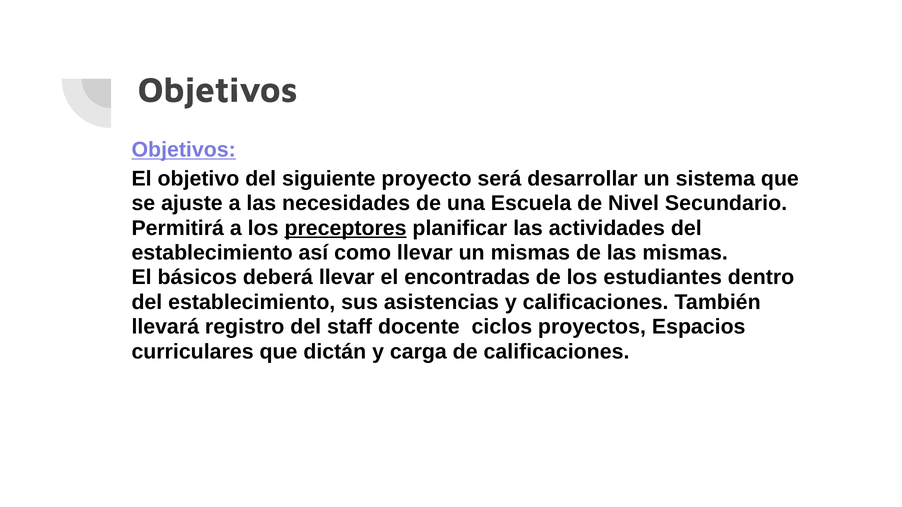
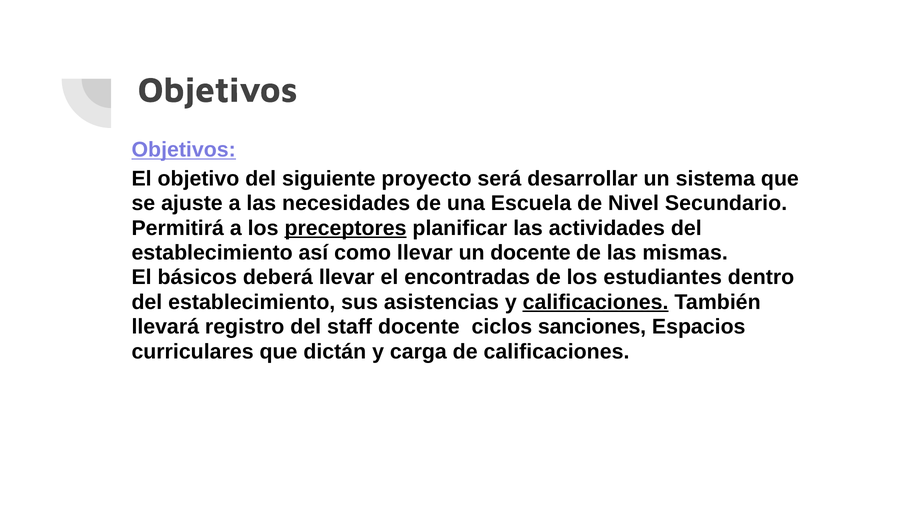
un mismas: mismas -> docente
calificaciones at (596, 302) underline: none -> present
proyectos: proyectos -> sanciones
